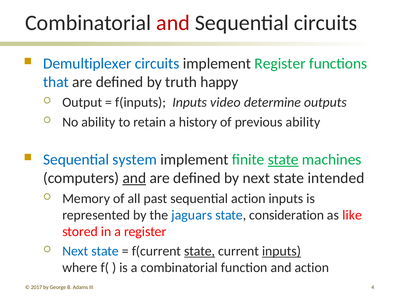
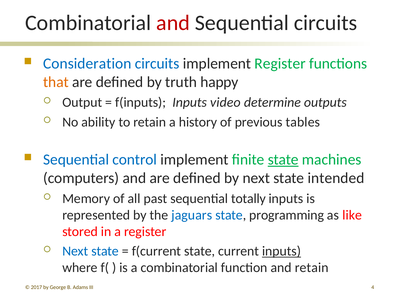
Demultiplexer: Demultiplexer -> Consideration
that colour: blue -> orange
previous ability: ability -> tables
system: system -> control
and at (134, 178) underline: present -> none
sequential action: action -> totally
consideration: consideration -> programming
state at (200, 251) underline: present -> none
and action: action -> retain
